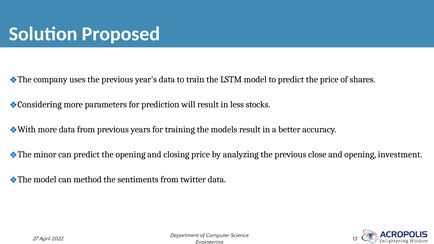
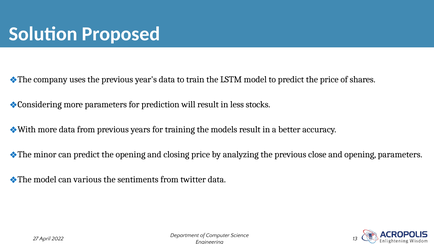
opening investment: investment -> parameters
method: method -> various
